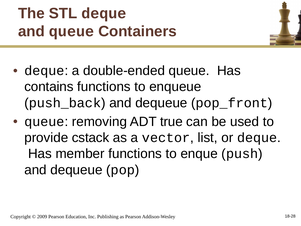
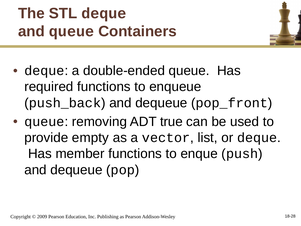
contains: contains -> required
cstack: cstack -> empty
